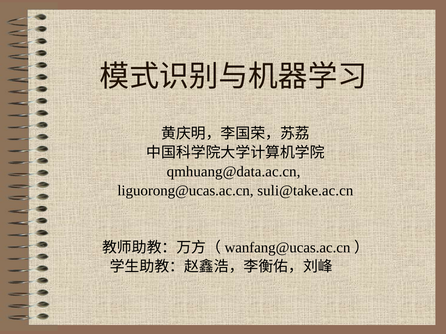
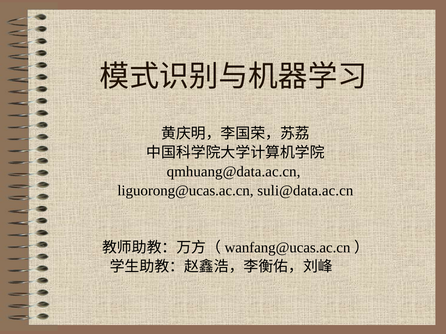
suli@take.ac.cn: suli@take.ac.cn -> suli@data.ac.cn
